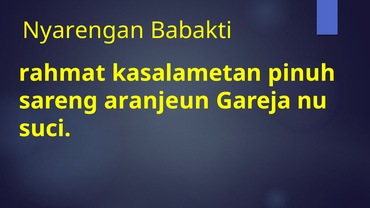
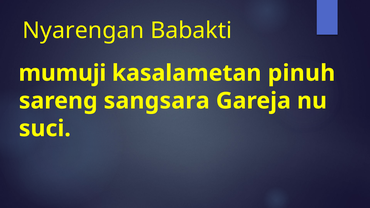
rahmat: rahmat -> mumuji
aranjeun: aranjeun -> sangsara
